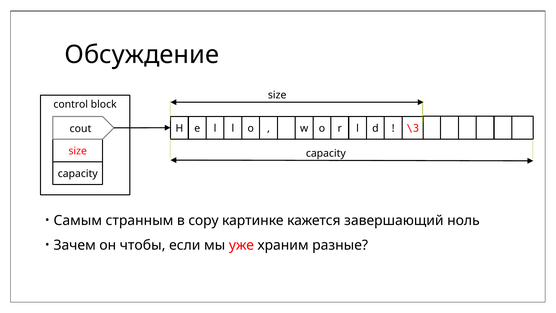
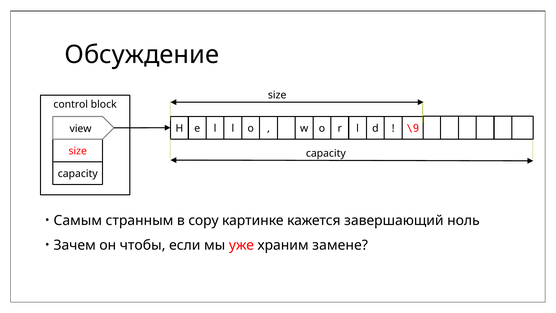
\3: \3 -> \9
cout: cout -> view
разные: разные -> замене
